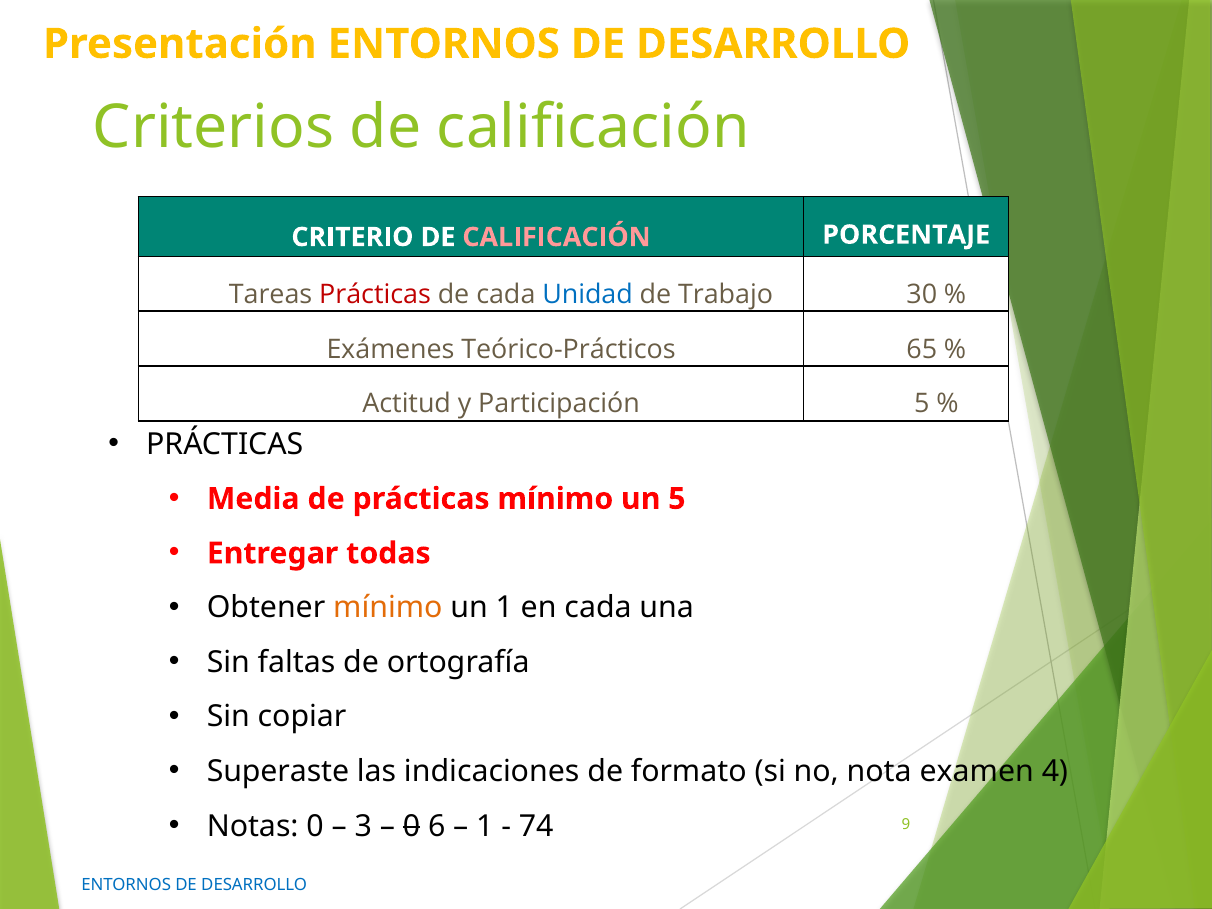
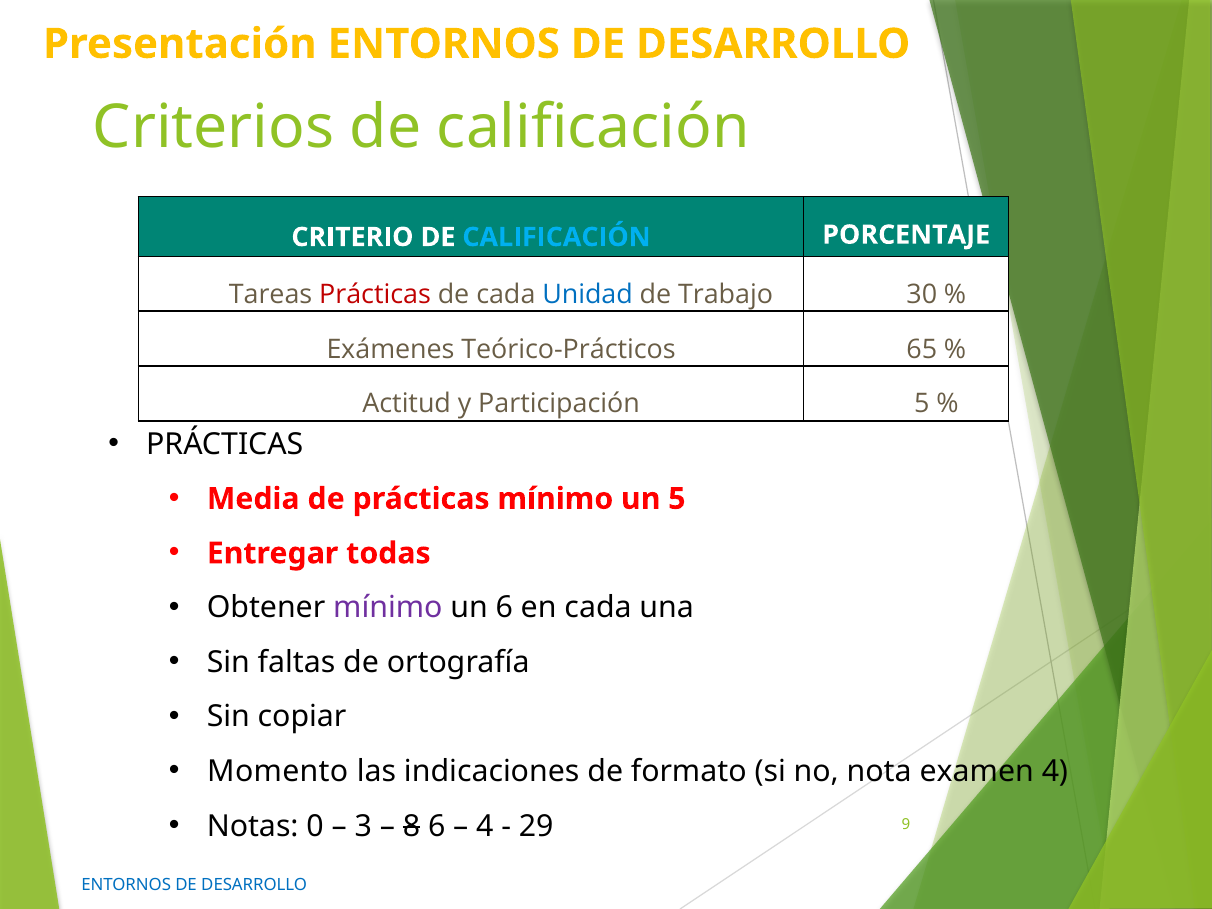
CALIFICACIÓN at (556, 237) colour: pink -> light blue
mínimo at (388, 608) colour: orange -> purple
un 1: 1 -> 6
Superaste: Superaste -> Momento
0 at (412, 826): 0 -> 8
1 at (485, 826): 1 -> 4
74: 74 -> 29
